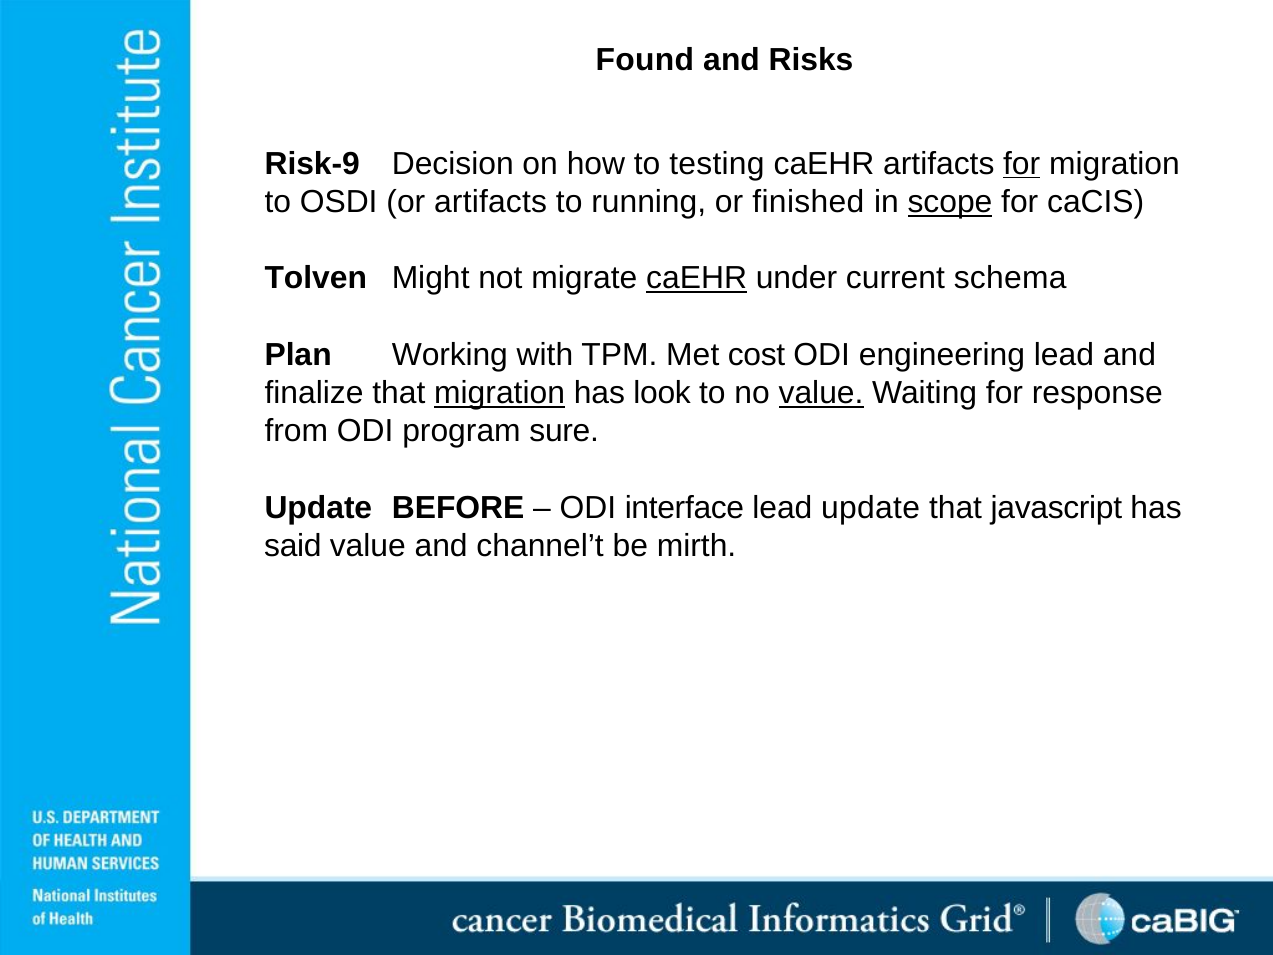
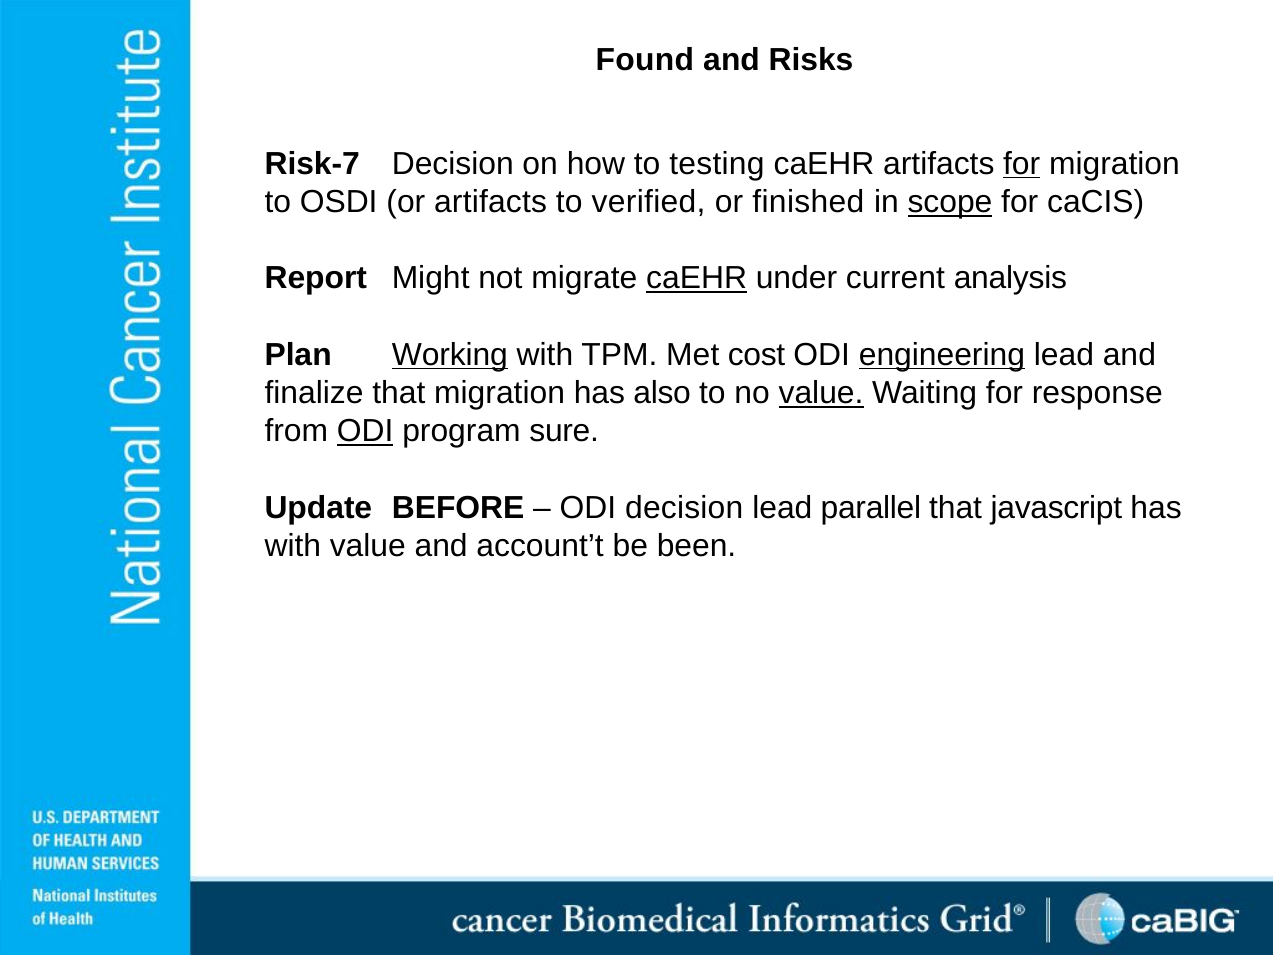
Risk-9: Risk-9 -> Risk-7
running: running -> verified
Tolven: Tolven -> Report
schema: schema -> analysis
Working underline: none -> present
engineering underline: none -> present
migration at (500, 393) underline: present -> none
look: look -> also
ODI at (365, 431) underline: none -> present
ODI interface: interface -> decision
lead update: update -> parallel
said at (293, 546): said -> with
channel’t: channel’t -> account’t
mirth: mirth -> been
